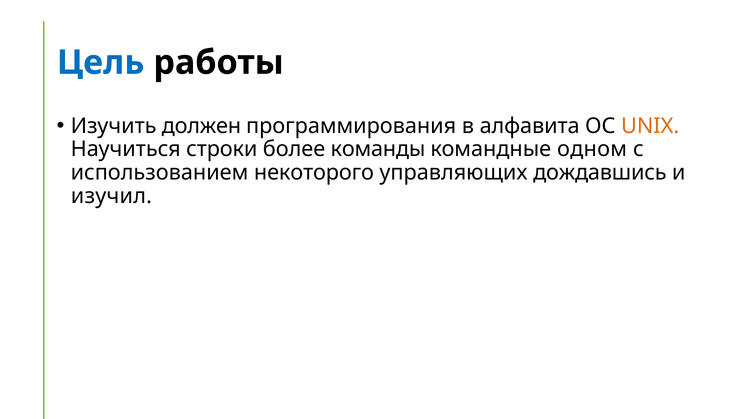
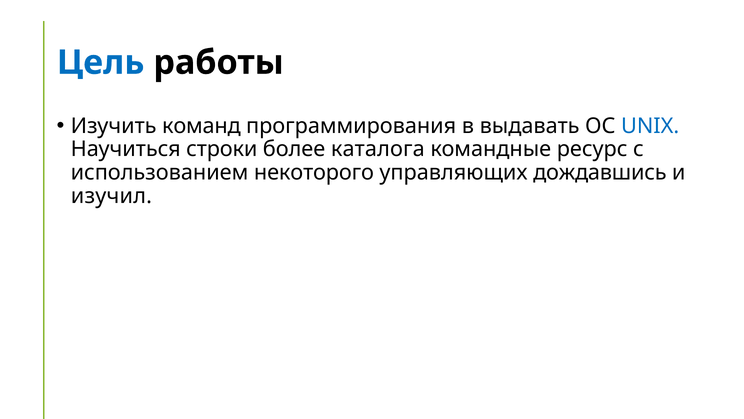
должен: должен -> команд
алфавита: алфавита -> выдавать
UNIX colour: orange -> blue
команды: команды -> каталога
одном: одном -> ресурс
